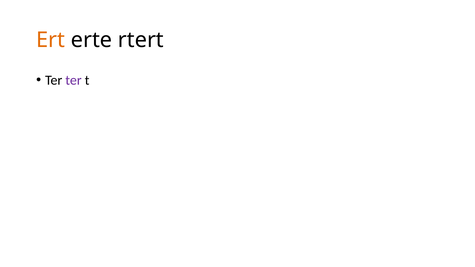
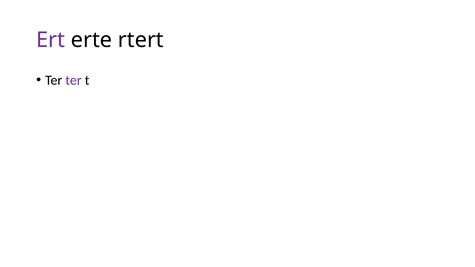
Ert colour: orange -> purple
